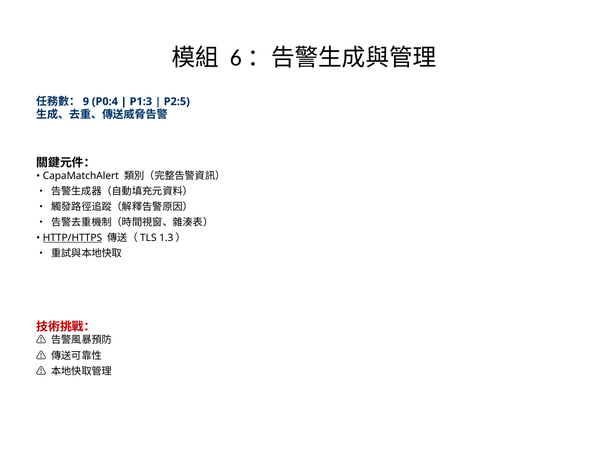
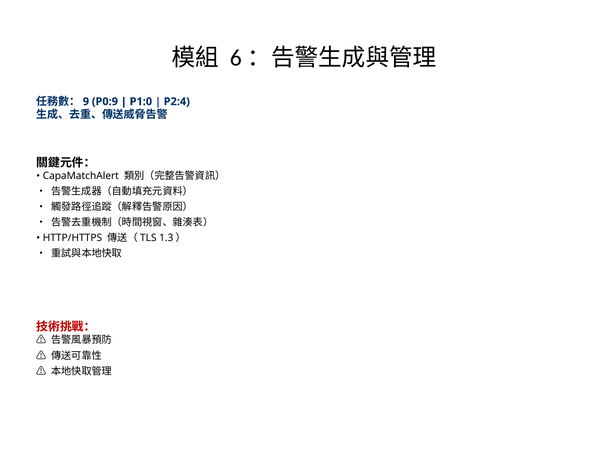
P0:4: P0:4 -> P0:9
P1:3: P1:3 -> P1:0
P2:5: P2:5 -> P2:4
HTTP/HTTPS underline: present -> none
